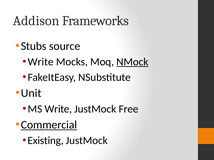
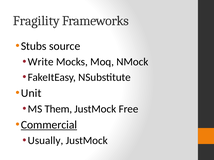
Addison: Addison -> Fragility
NMock underline: present -> none
MS Write: Write -> Them
Existing: Existing -> Usually
